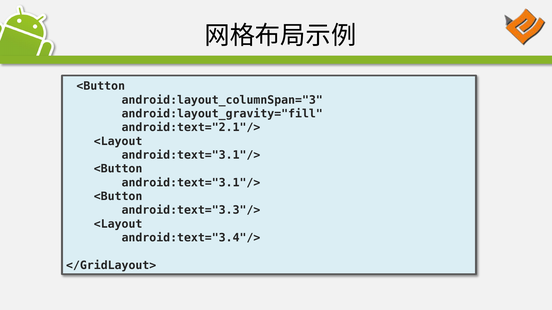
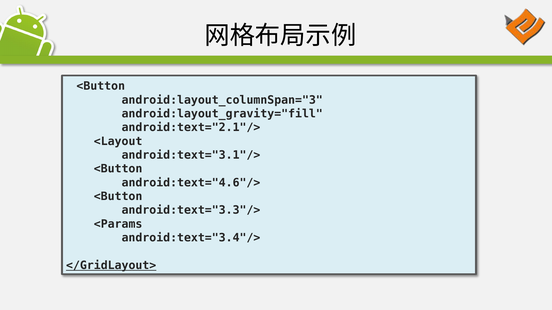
android:text="3.1"/> at (191, 183): android:text="3.1"/> -> android:text="4.6"/>
<Layout at (118, 224): <Layout -> <Params
</GridLayout> underline: none -> present
